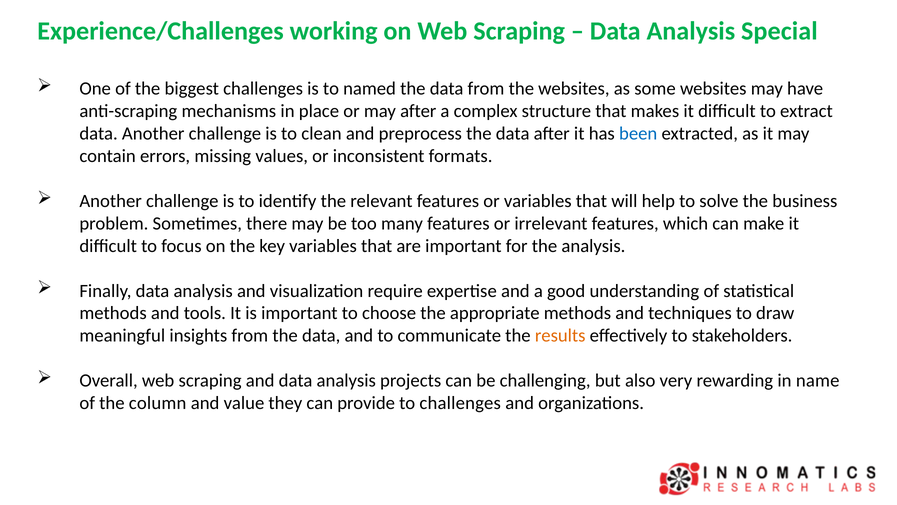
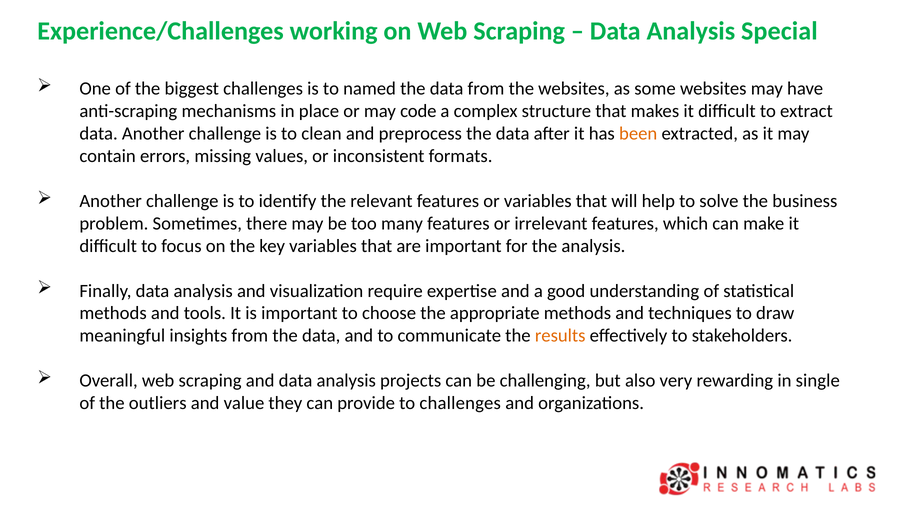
may after: after -> code
been colour: blue -> orange
name: name -> single
column: column -> outliers
